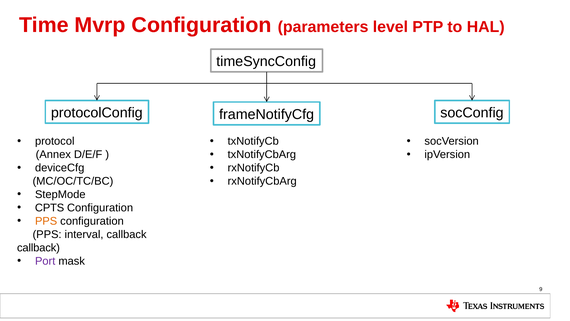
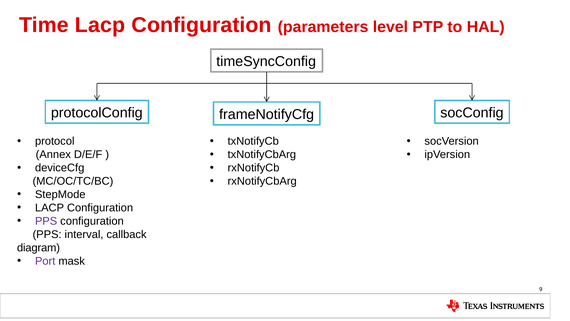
Time Mvrp: Mvrp -> Lacp
CPTS at (50, 208): CPTS -> LACP
PPS at (46, 221) colour: orange -> purple
callback at (38, 248): callback -> diagram
